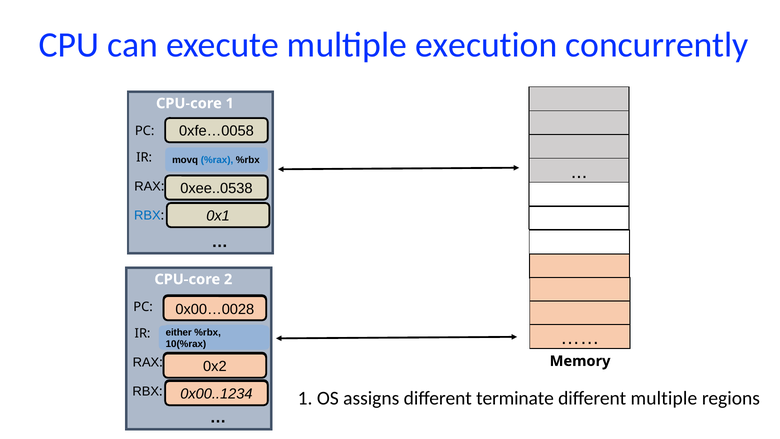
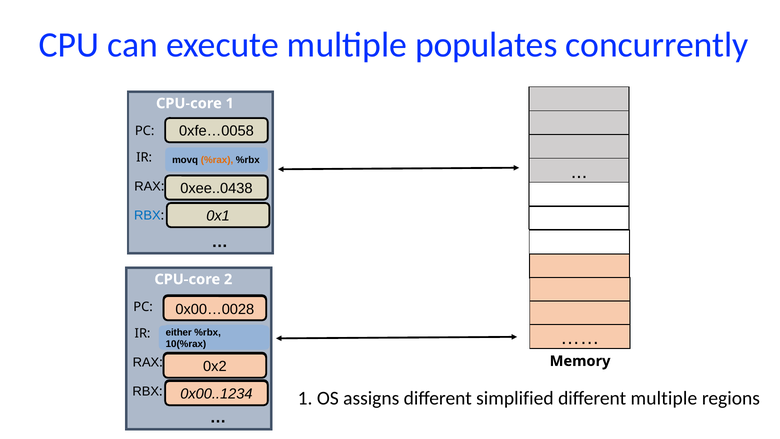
execution: execution -> populates
%rax colour: blue -> orange
0xee..0538: 0xee..0538 -> 0xee..0438
terminate: terminate -> simplified
